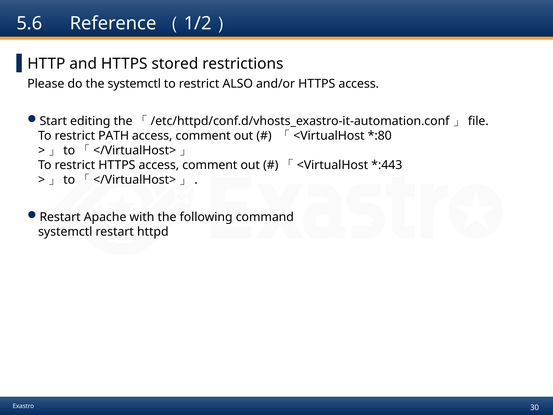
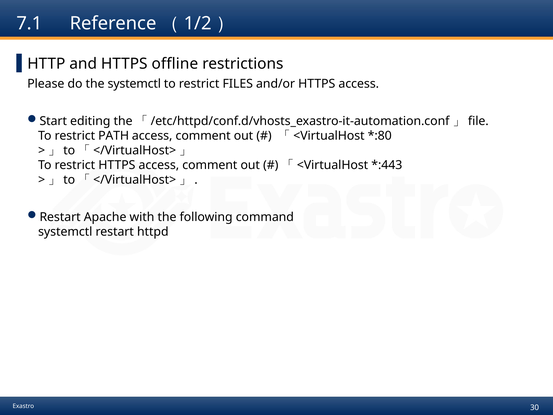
5.6: 5.6 -> 7.1
stored: stored -> offline
ALSO: ALSO -> FILES
